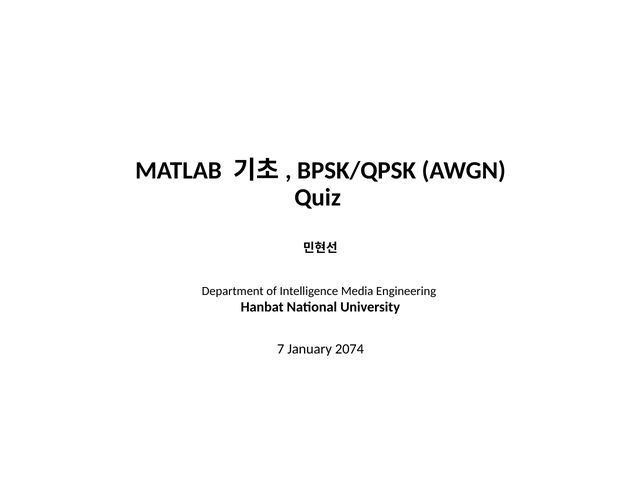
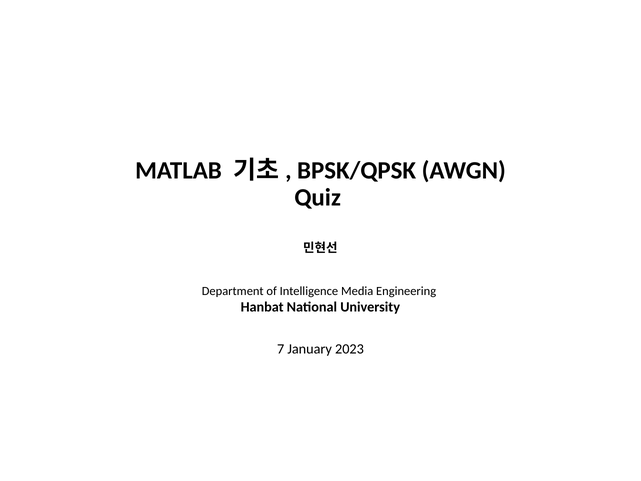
2074: 2074 -> 2023
